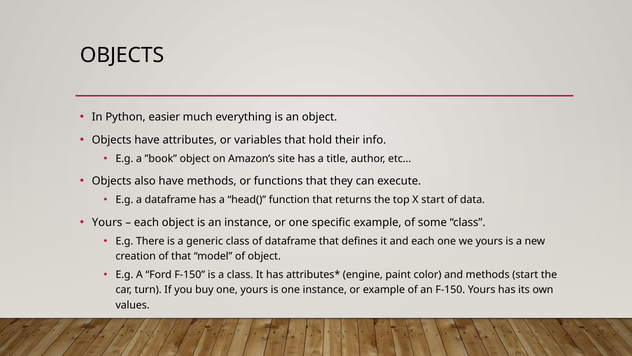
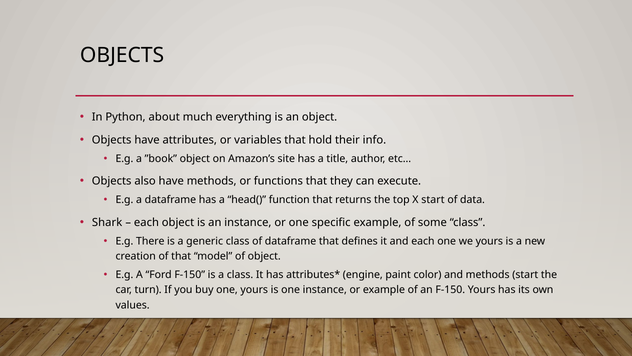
easier: easier -> about
Yours at (107, 222): Yours -> Shark
